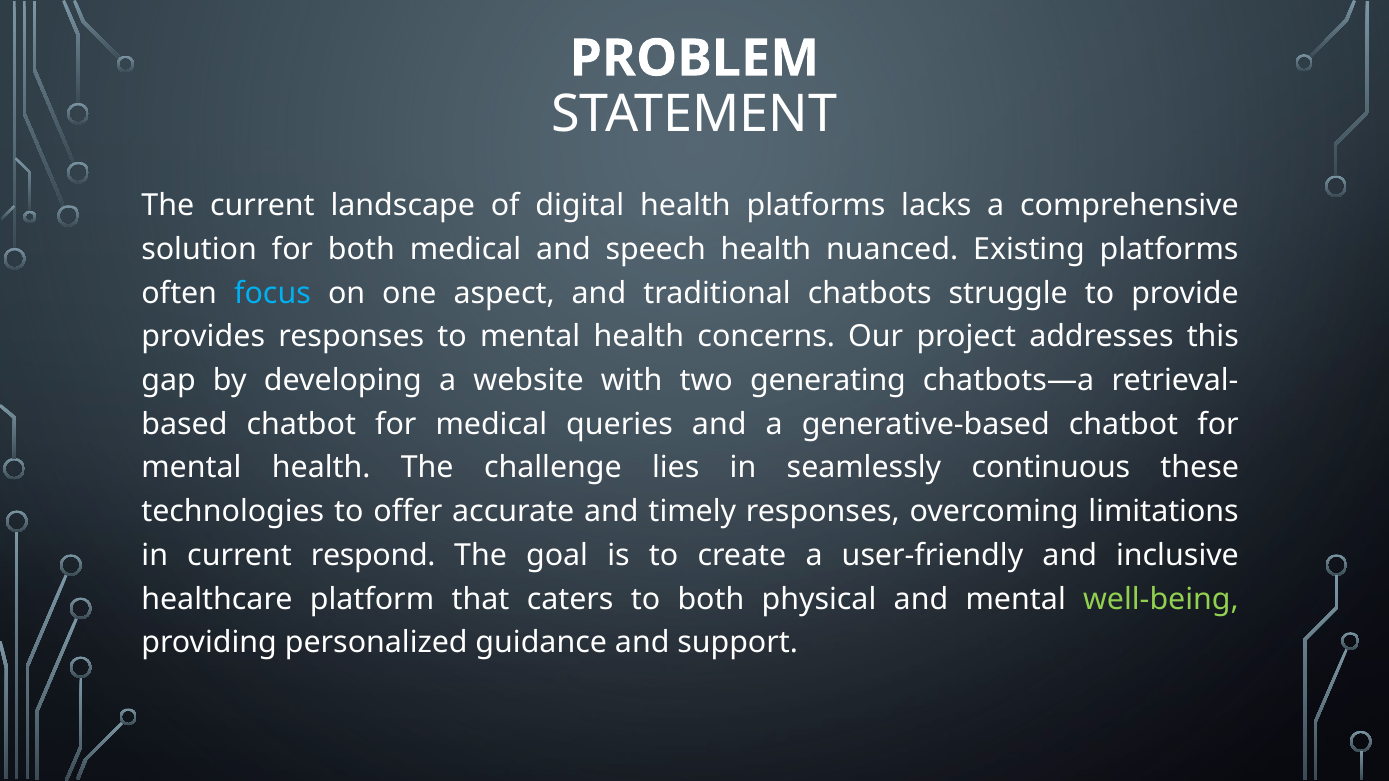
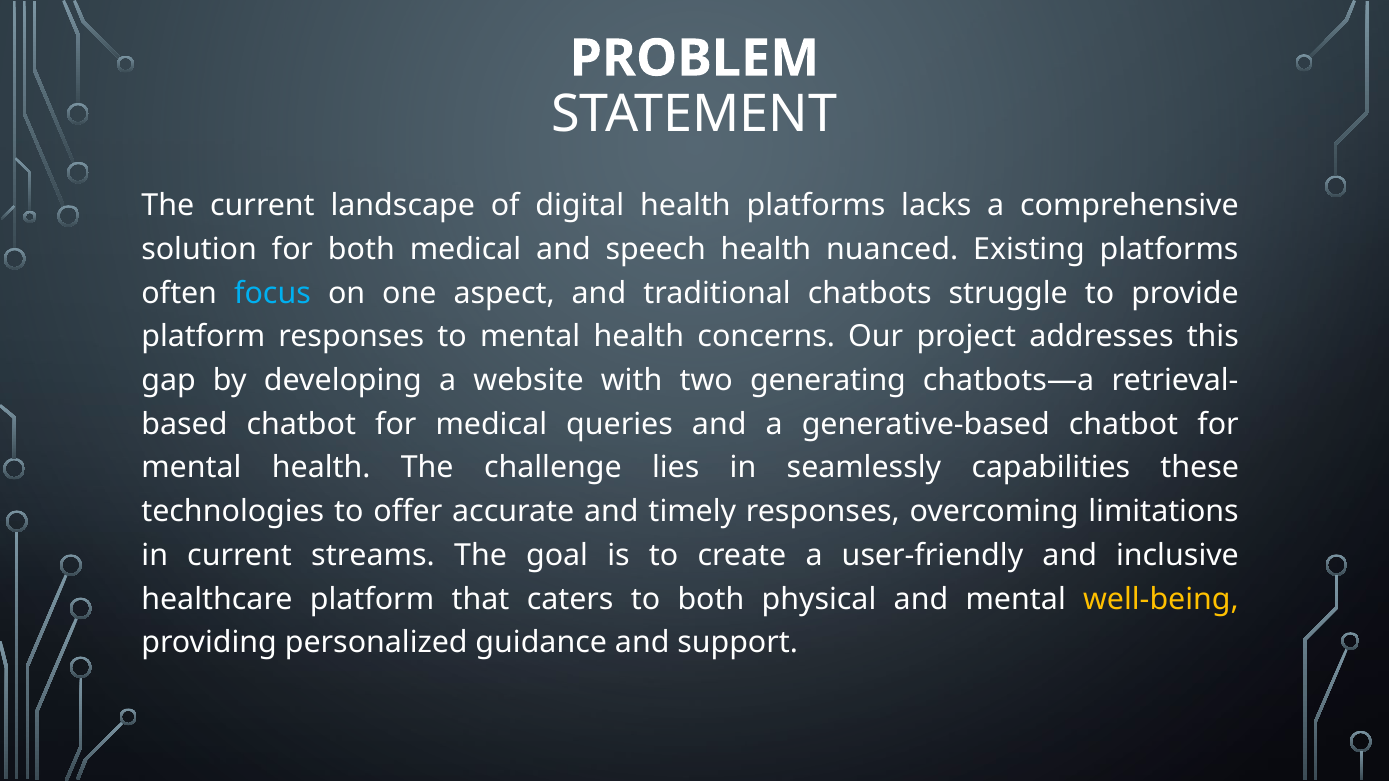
provides at (203, 337): provides -> platform
continuous: continuous -> capabilities
respond: respond -> streams
well-being colour: light green -> yellow
